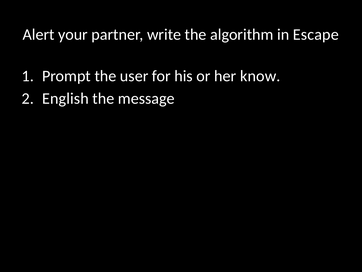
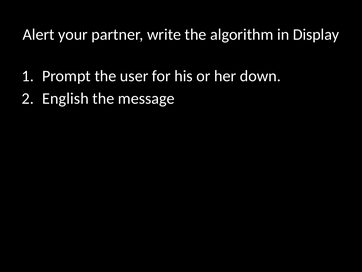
Escape: Escape -> Display
know: know -> down
